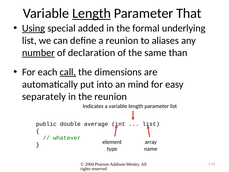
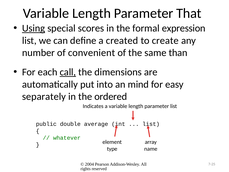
Length at (92, 13) underline: present -> none
added: added -> scores
underlying: underlying -> expression
a reunion: reunion -> created
aliases: aliases -> create
number underline: present -> none
declaration: declaration -> convenient
the reunion: reunion -> ordered
